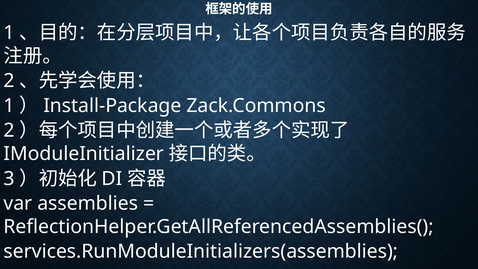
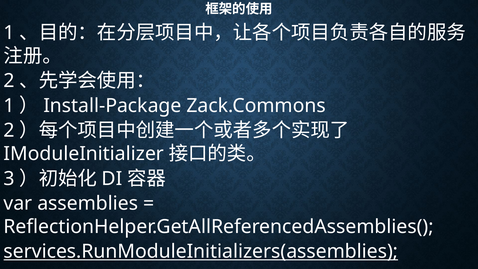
services.RunModuleInitializers(assemblies underline: none -> present
